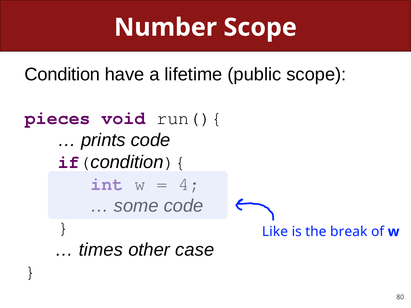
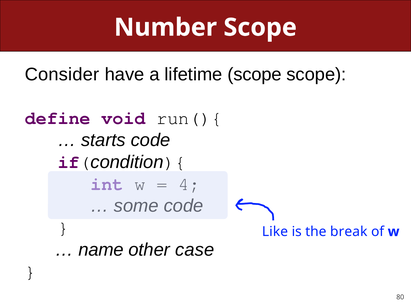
Condition: Condition -> Consider
lifetime public: public -> scope
pieces: pieces -> define
prints: prints -> starts
times: times -> name
